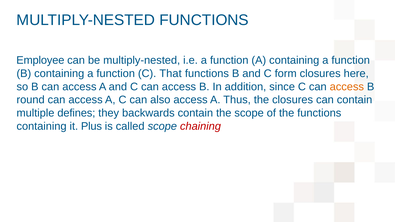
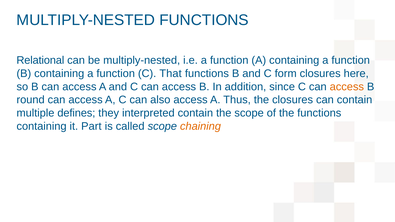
Employee: Employee -> Relational
backwards: backwards -> interpreted
Plus: Plus -> Part
chaining colour: red -> orange
